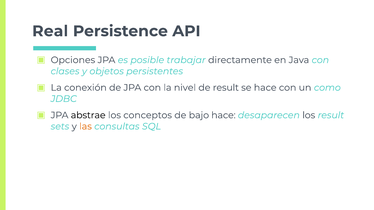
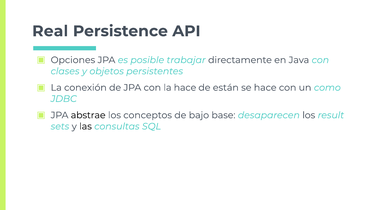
la nivel: nivel -> hace
de result: result -> están
bajo hace: hace -> base
las colour: orange -> black
